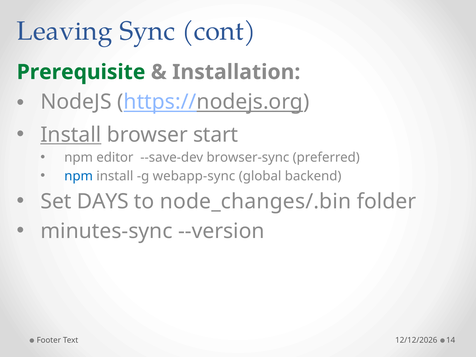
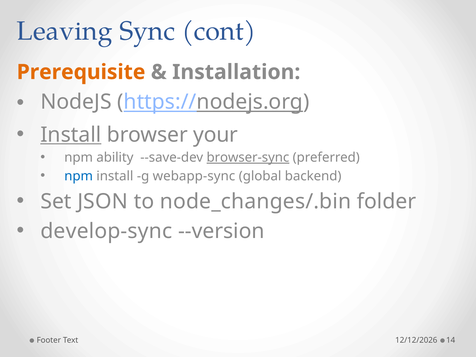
Prerequisite colour: green -> orange
start: start -> your
editor: editor -> ability
browser-sync underline: none -> present
DAYS: DAYS -> JSON
minutes-sync: minutes-sync -> develop-sync
